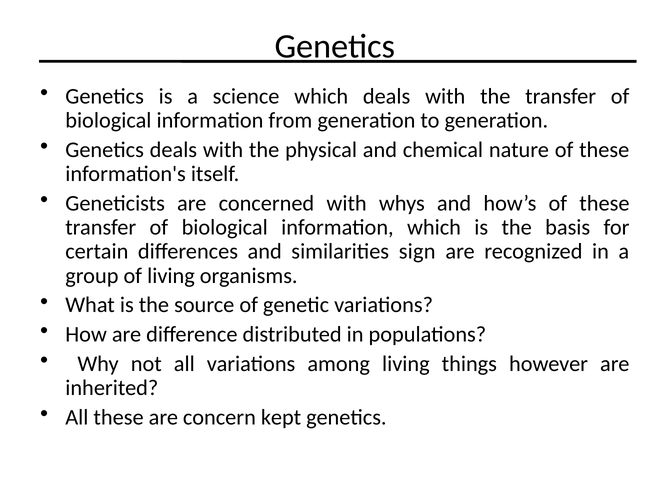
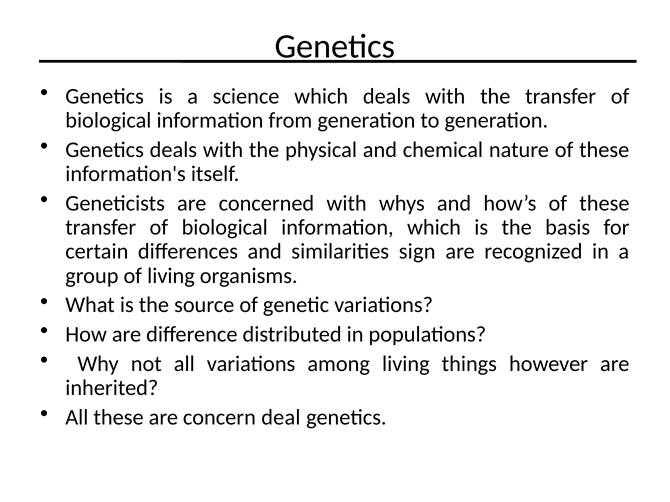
kept: kept -> deal
